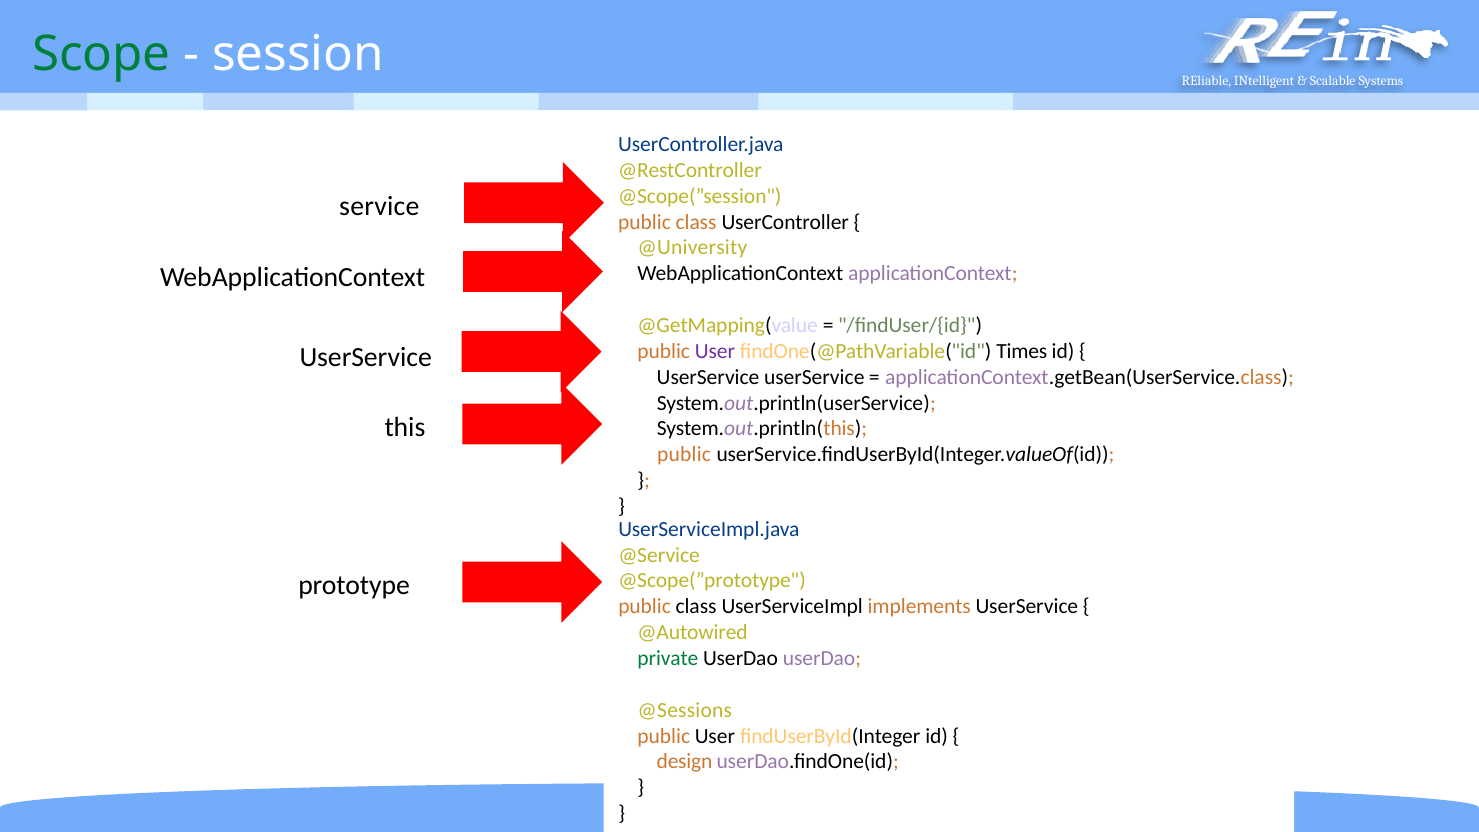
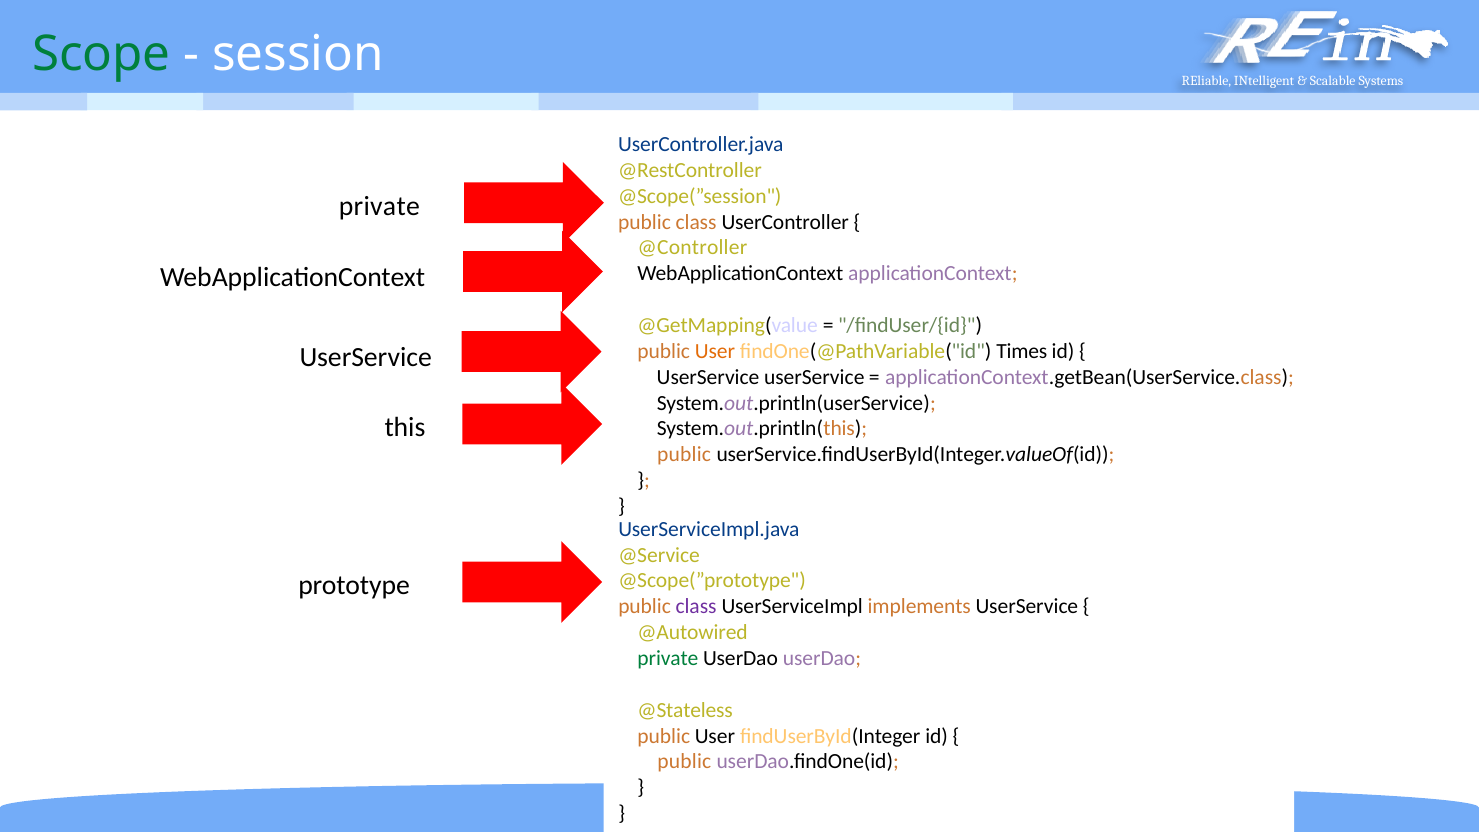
service at (379, 206): service -> private
@University: @University -> @Controller
User at (715, 351) colour: purple -> orange
class at (696, 607) colour: black -> purple
@Sessions: @Sessions -> @Stateless
design at (685, 762): design -> public
